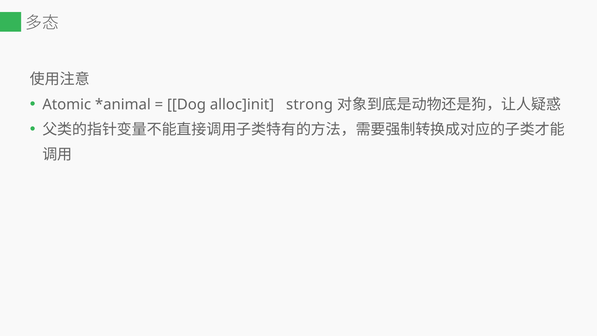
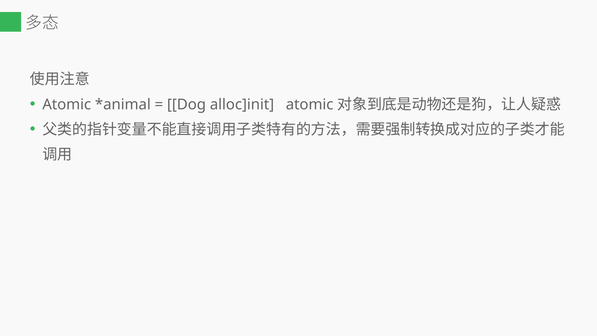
alloc]init strong: strong -> atomic
